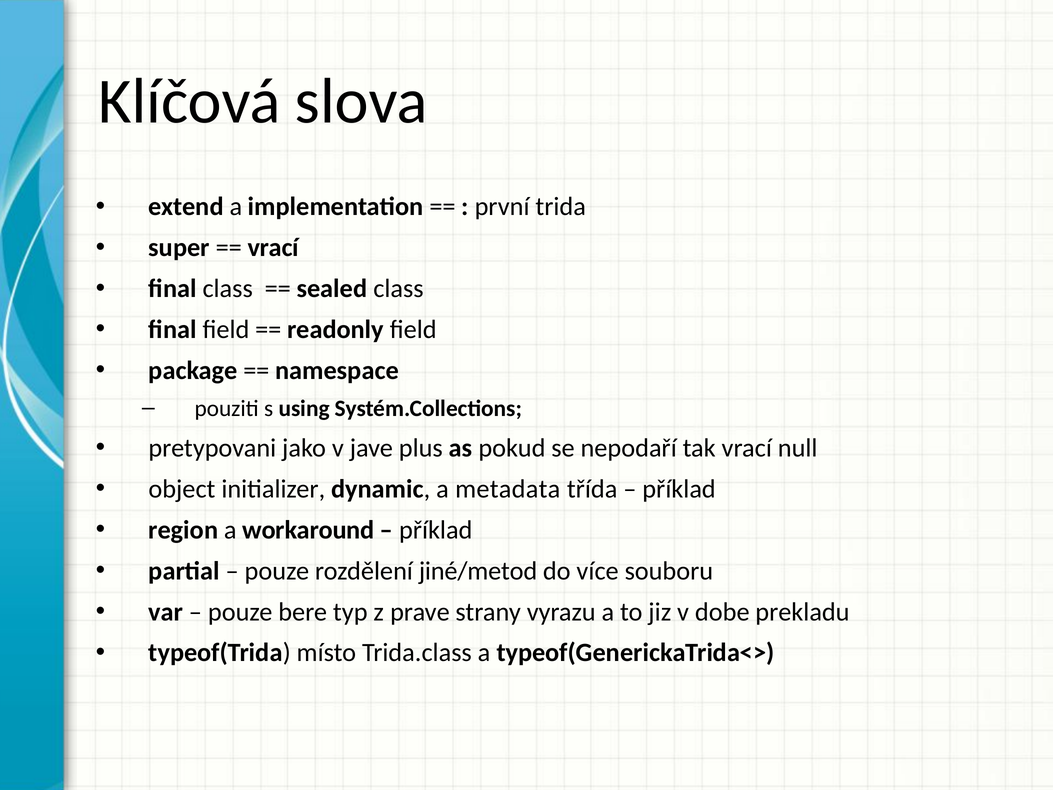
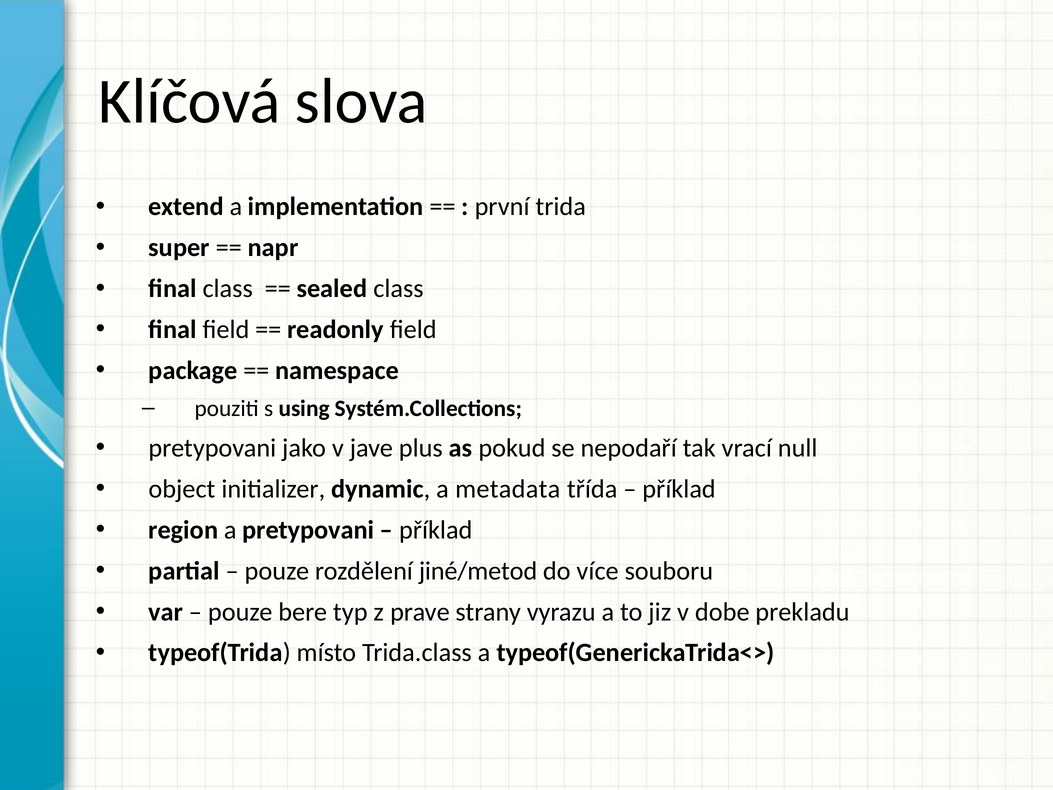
vrací at (273, 248): vrací -> napr
a workaround: workaround -> pretypovani
